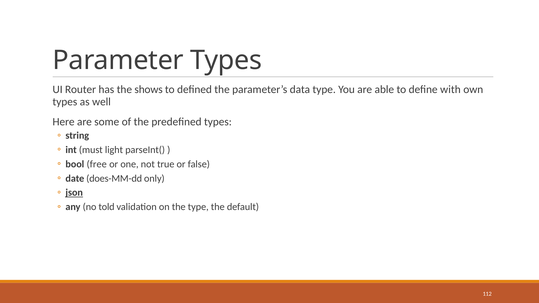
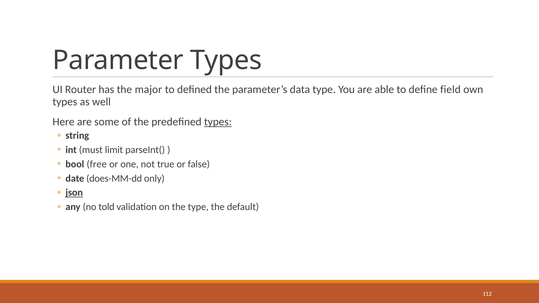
shows: shows -> major
with: with -> field
types at (218, 122) underline: none -> present
light: light -> limit
